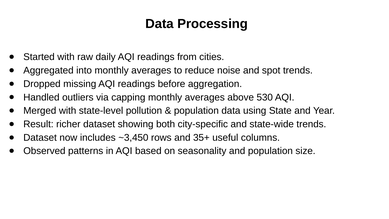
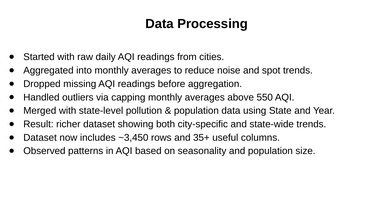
530: 530 -> 550
